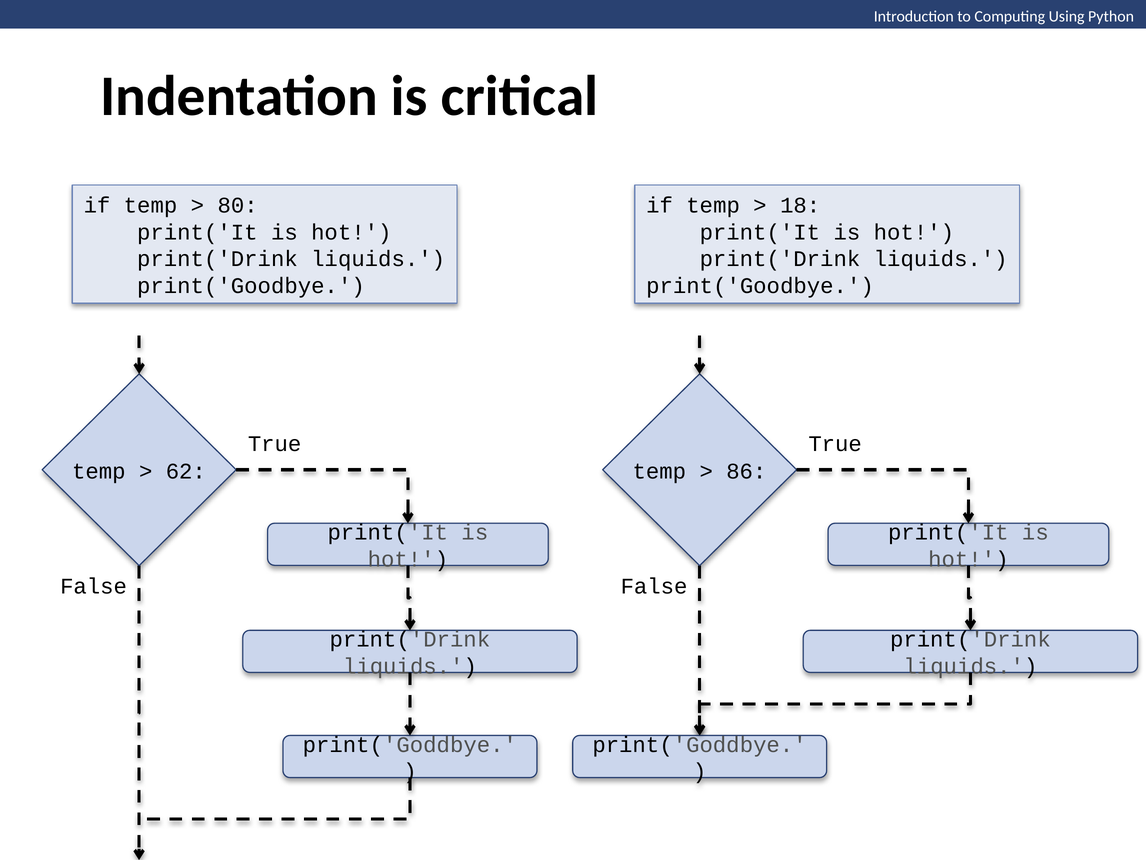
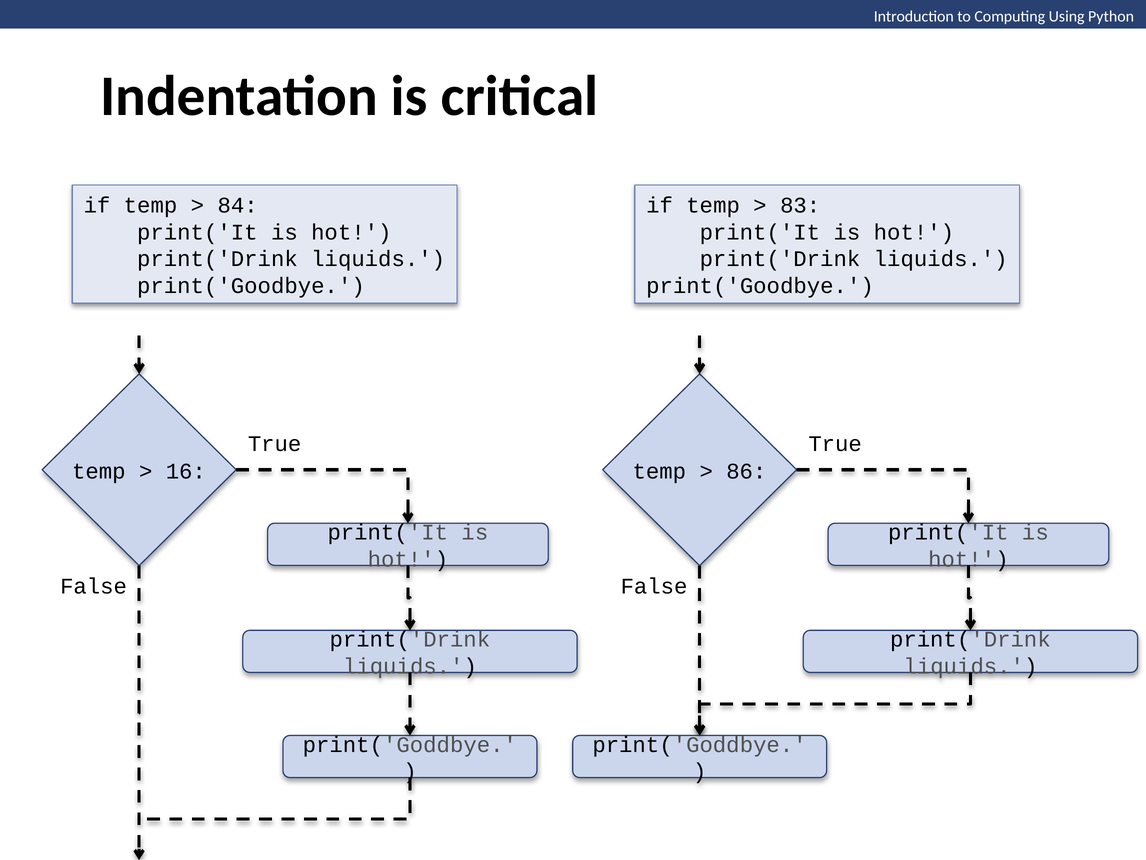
80: 80 -> 84
18: 18 -> 83
62: 62 -> 16
